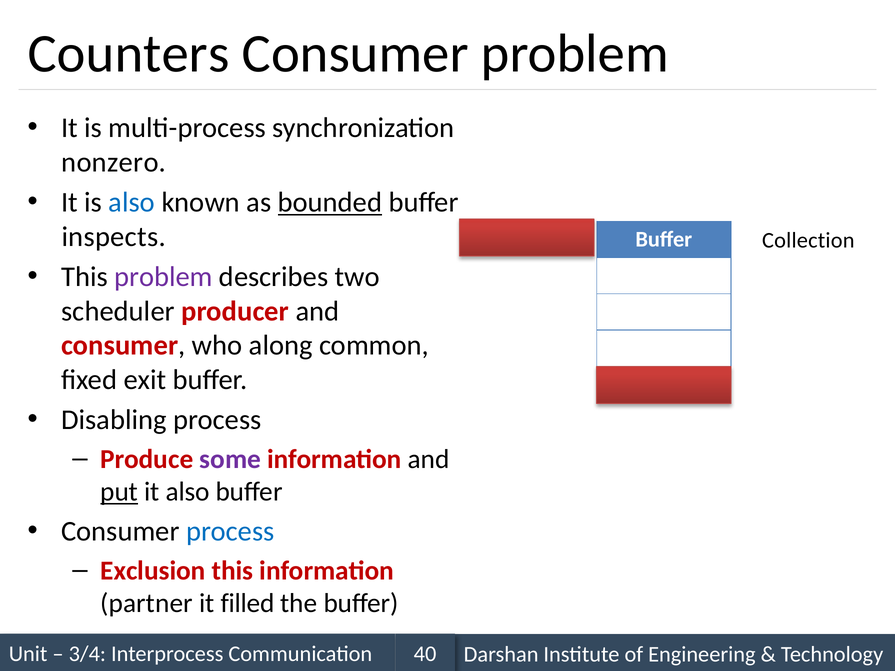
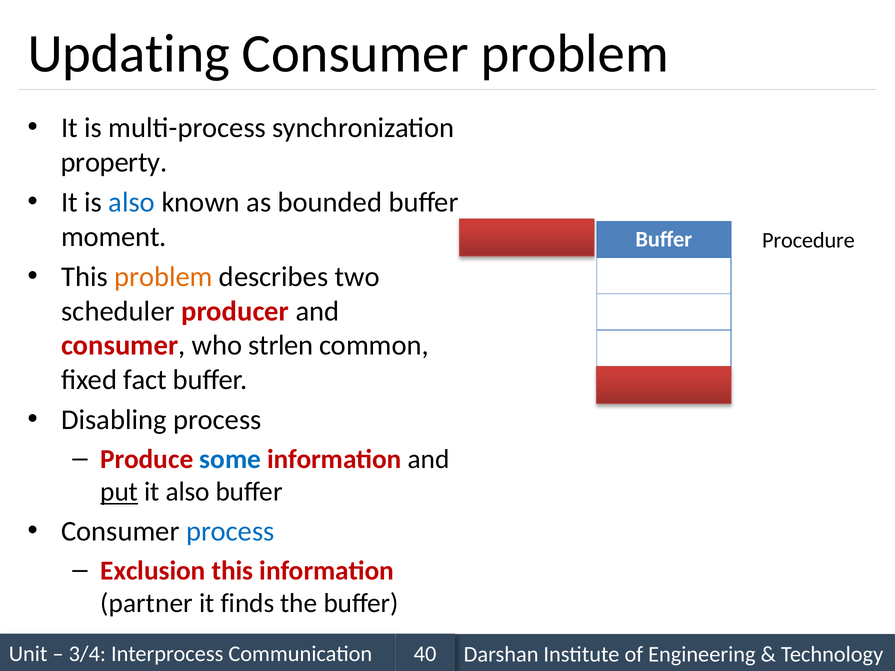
Counters: Counters -> Updating
nonzero: nonzero -> property
bounded underline: present -> none
inspects: inspects -> moment
Collection: Collection -> Procedure
problem at (163, 277) colour: purple -> orange
along: along -> strlen
exit: exit -> fact
some colour: purple -> blue
filled: filled -> finds
